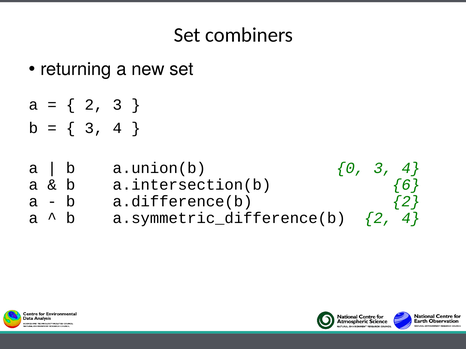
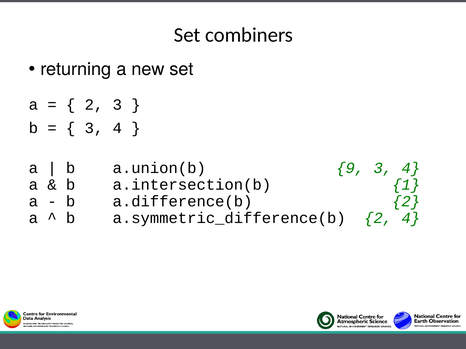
0: 0 -> 9
6: 6 -> 1
